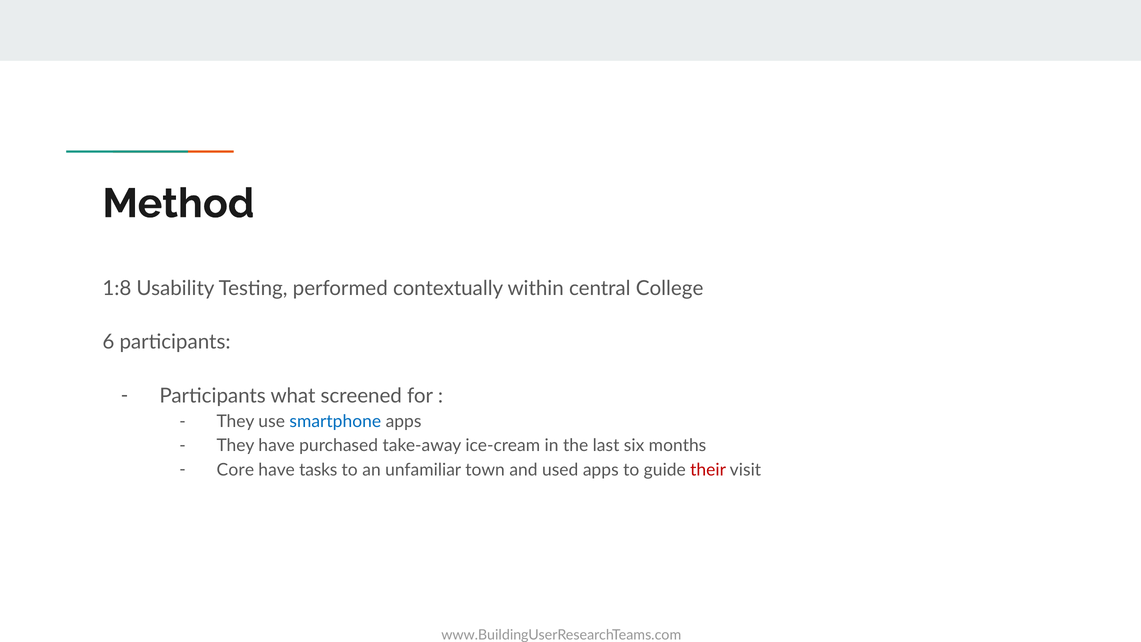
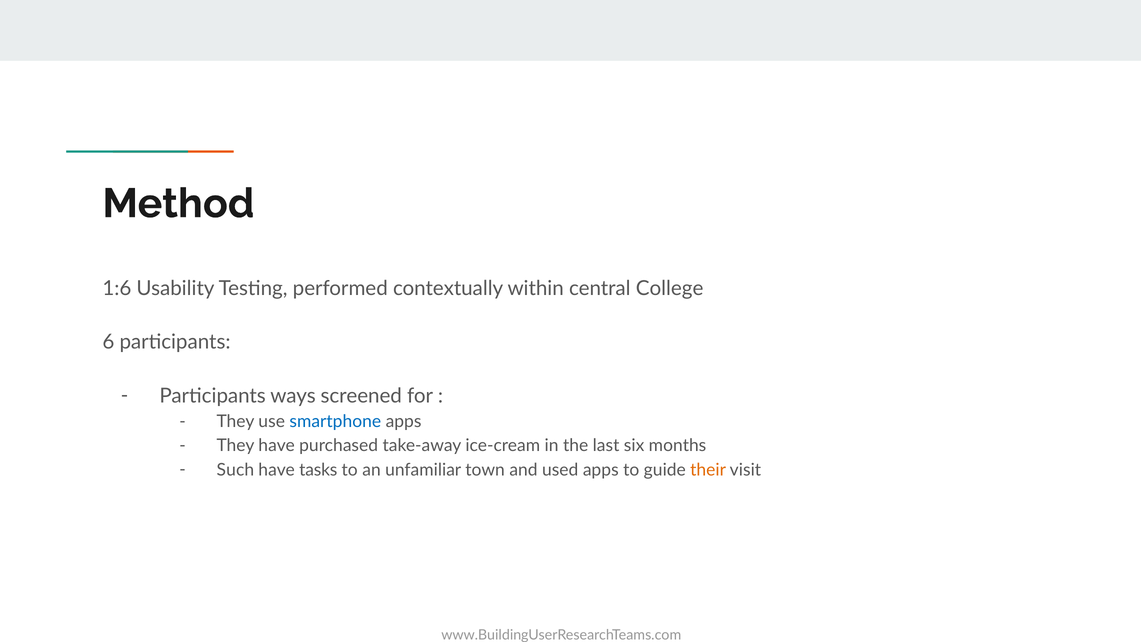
1:8: 1:8 -> 1:6
what: what -> ways
Core: Core -> Such
their colour: red -> orange
